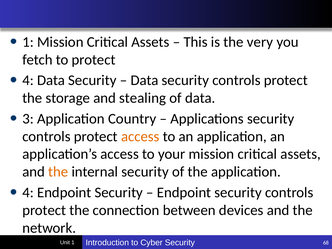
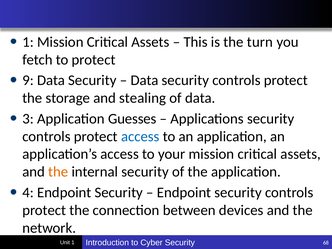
very: very -> turn
4 at (28, 80): 4 -> 9
Country: Country -> Guesses
access at (140, 136) colour: orange -> blue
